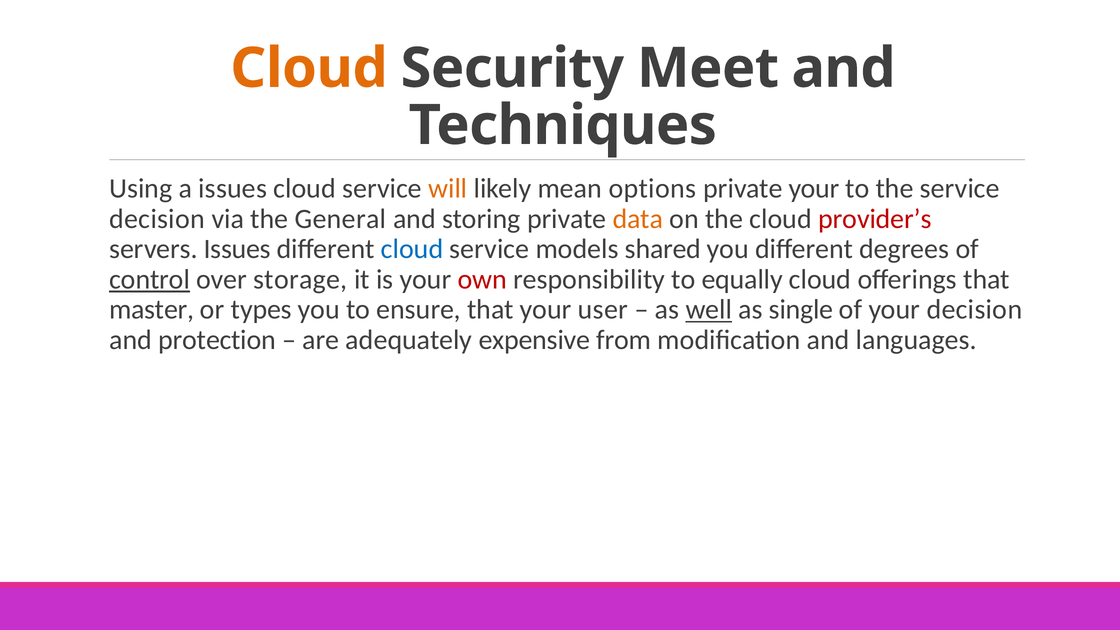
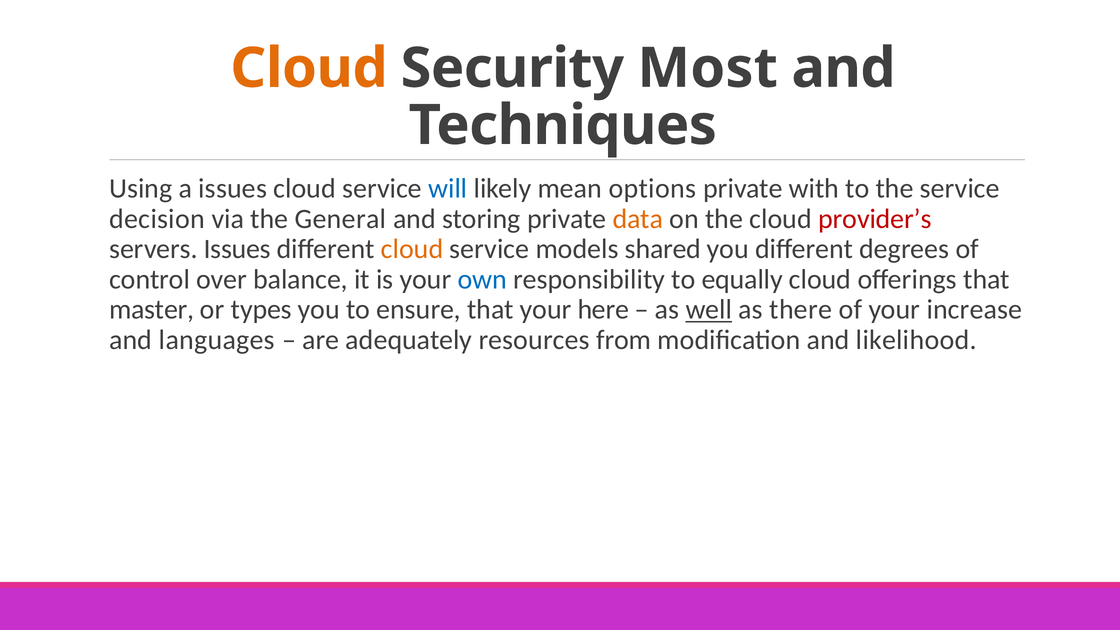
Meet: Meet -> Most
will colour: orange -> blue
private your: your -> with
cloud at (412, 249) colour: blue -> orange
control underline: present -> none
storage: storage -> balance
own colour: red -> blue
user: user -> here
single: single -> there
your decision: decision -> increase
protection: protection -> languages
expensive: expensive -> resources
languages: languages -> likelihood
